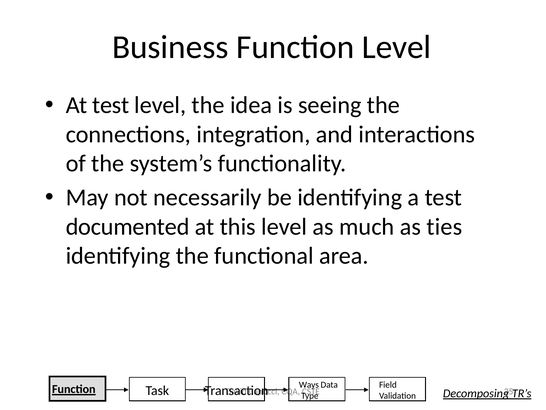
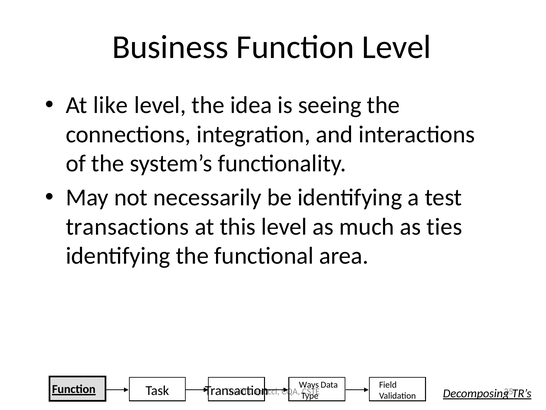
At test: test -> like
documented: documented -> transactions
